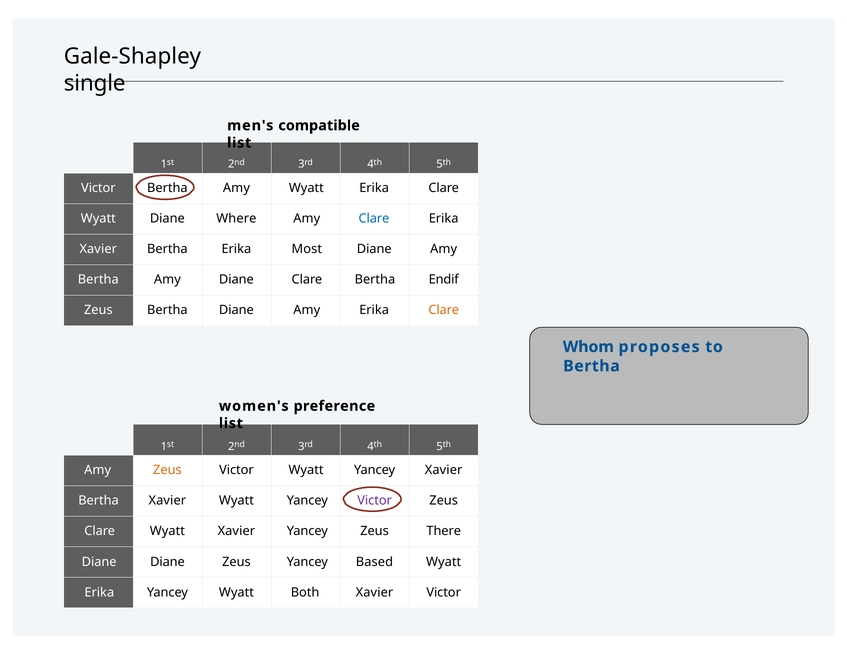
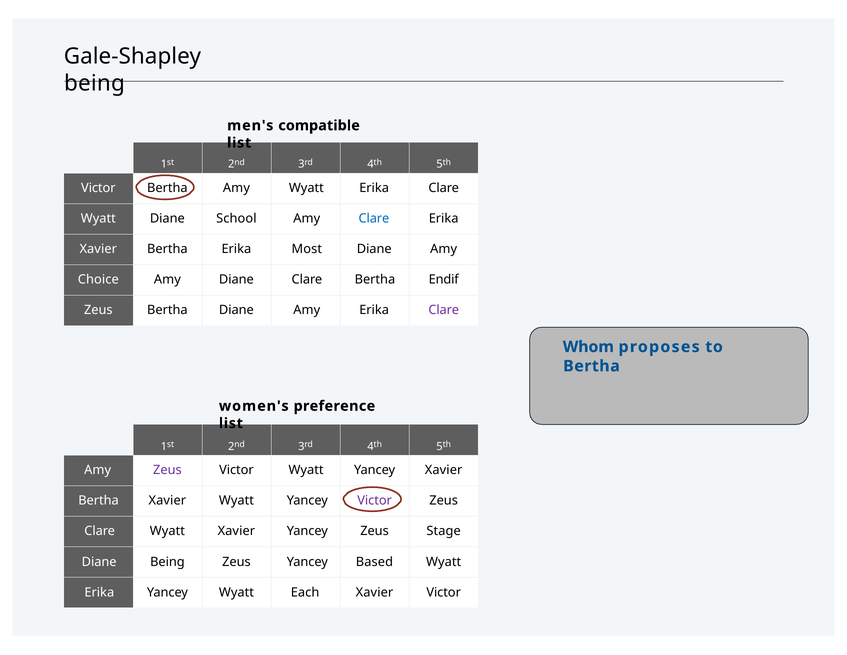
single at (95, 83): single -> being
Where: Where -> School
Bertha at (98, 279): Bertha -> Choice
Clare at (444, 310) colour: orange -> purple
Zeus at (167, 470) colour: orange -> purple
There: There -> Stage
Diane Diane: Diane -> Being
Both: Both -> Each
